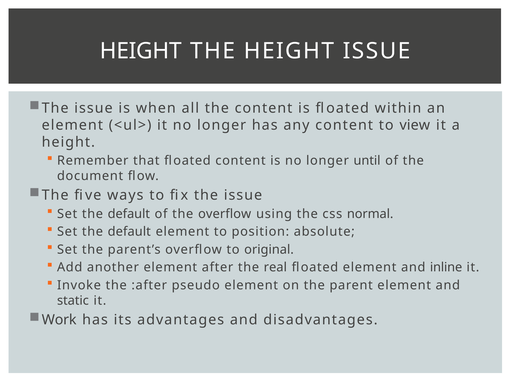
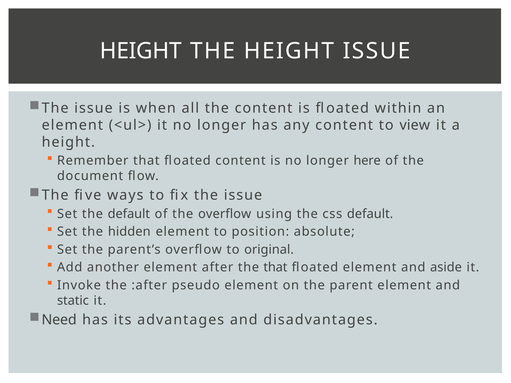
until: until -> here
css normal: normal -> default
default at (129, 232): default -> hidden
the real: real -> that
inline: inline -> aside
Work: Work -> Need
